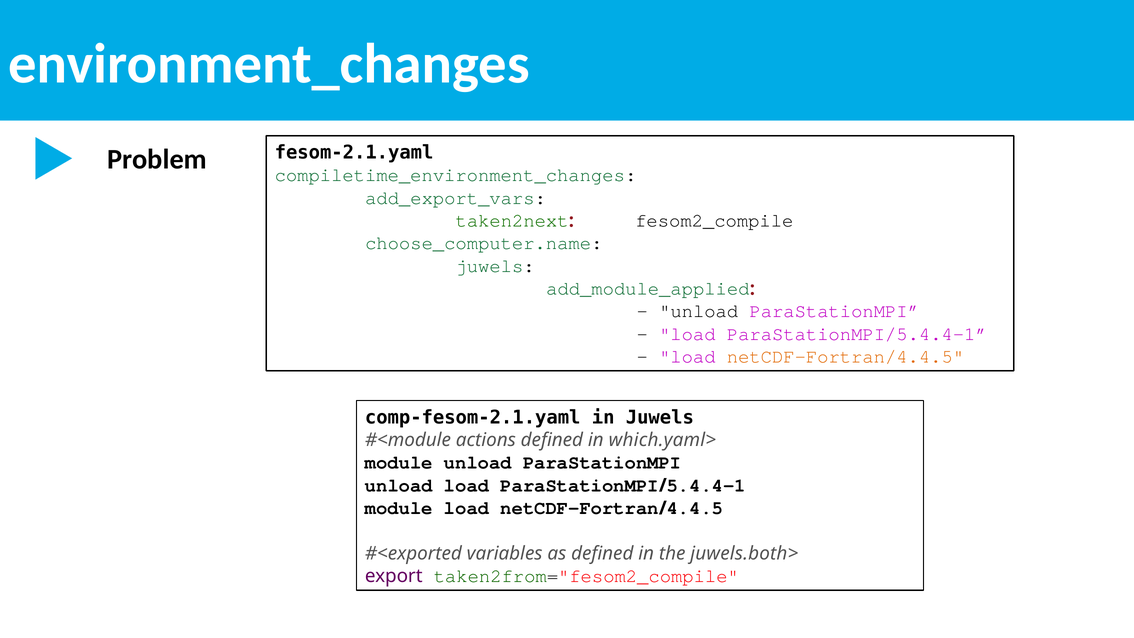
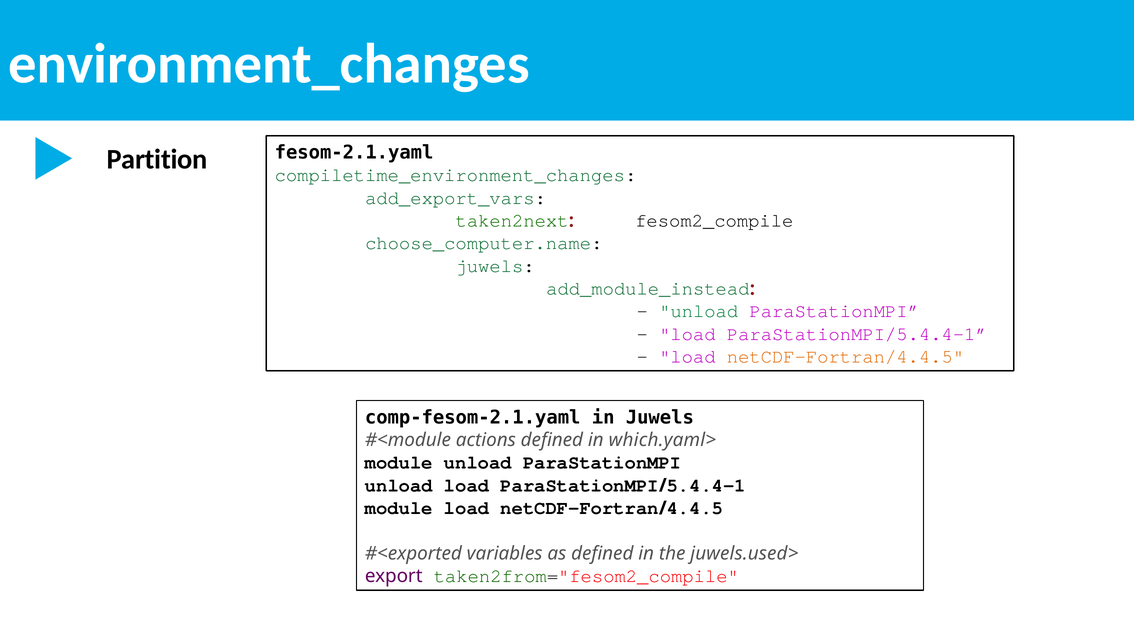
Problem: Problem -> Partition
add_module_applied: add_module_applied -> add_module_instead
unload at (699, 311) colour: black -> green
juwels.both>: juwels.both> -> juwels.used>
